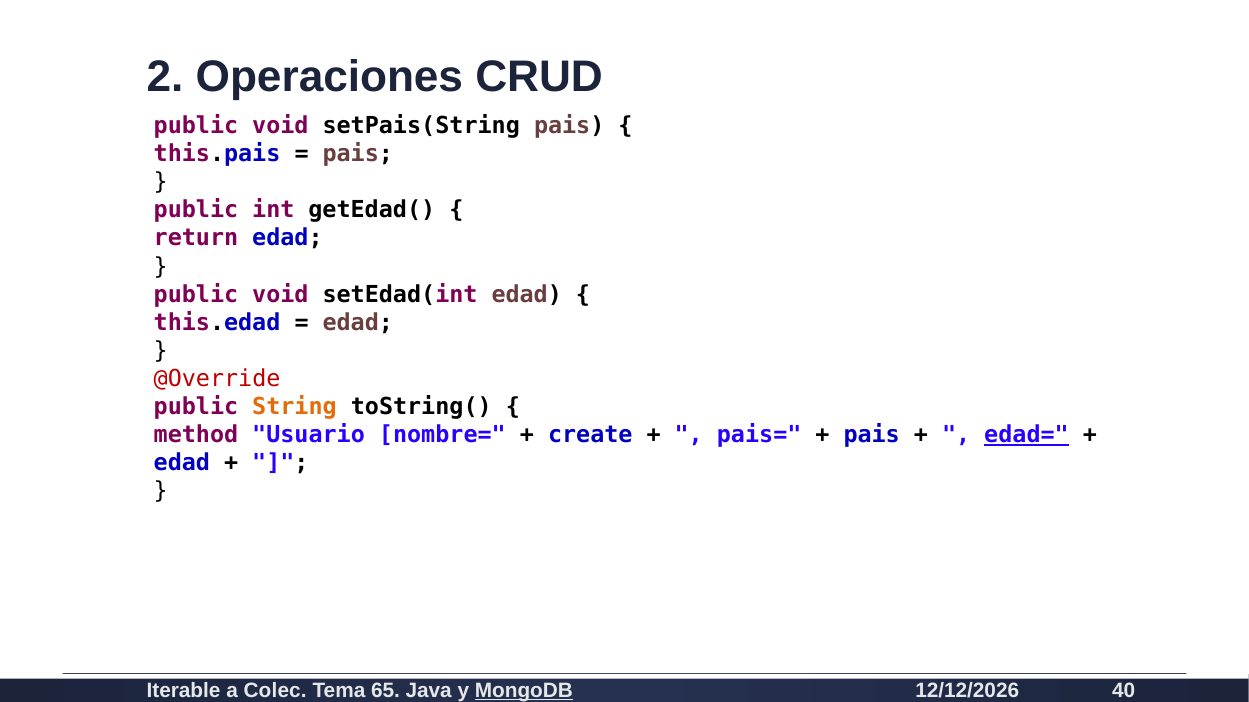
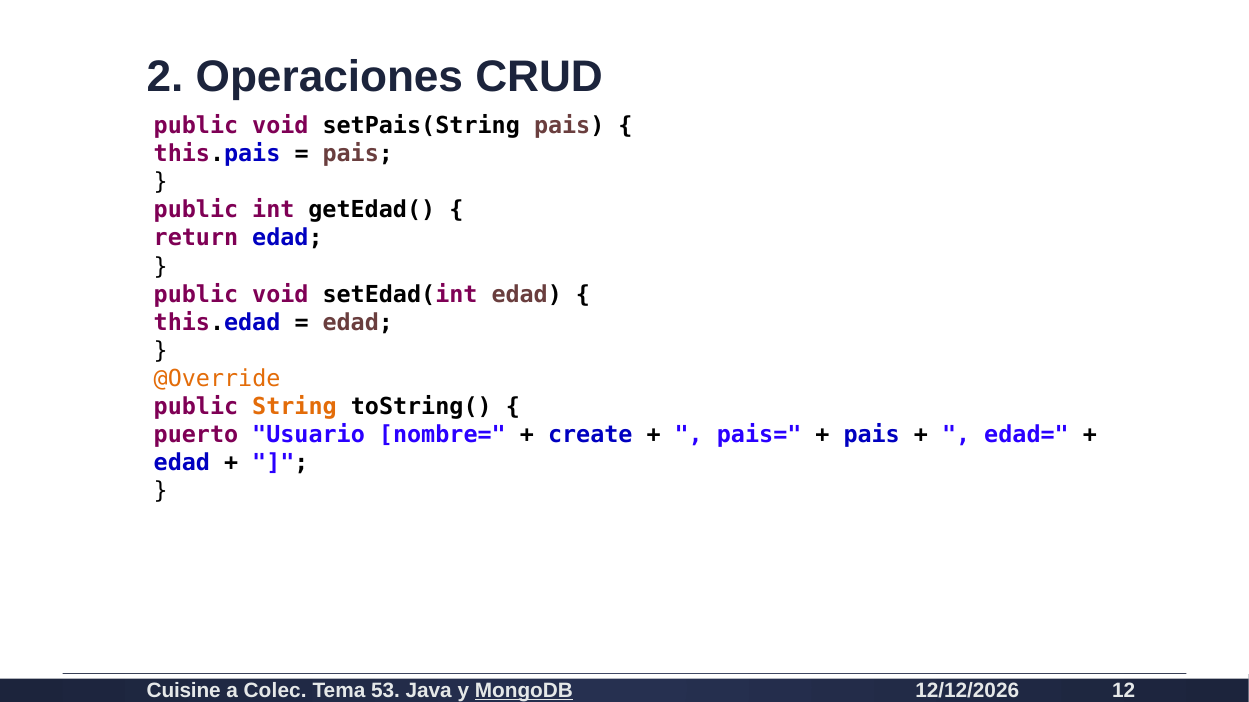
@Override colour: red -> orange
method: method -> puerto
edad= underline: present -> none
Iterable: Iterable -> Cuisine
65: 65 -> 53
40: 40 -> 12
